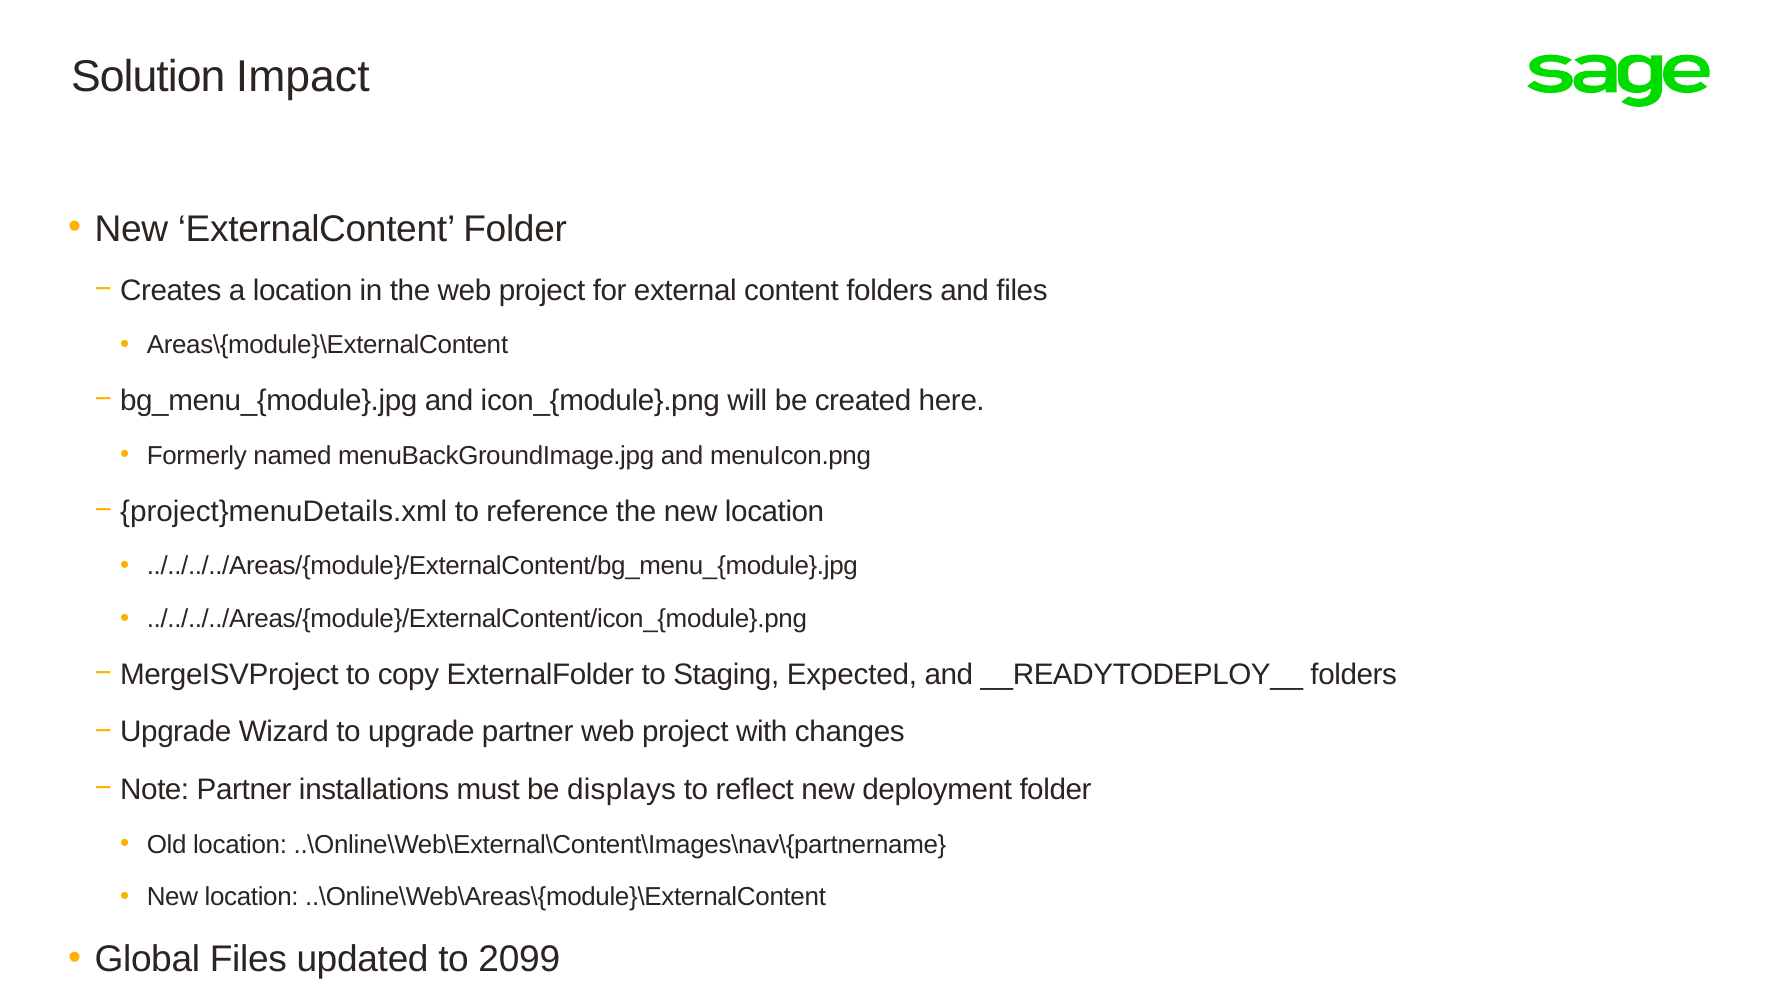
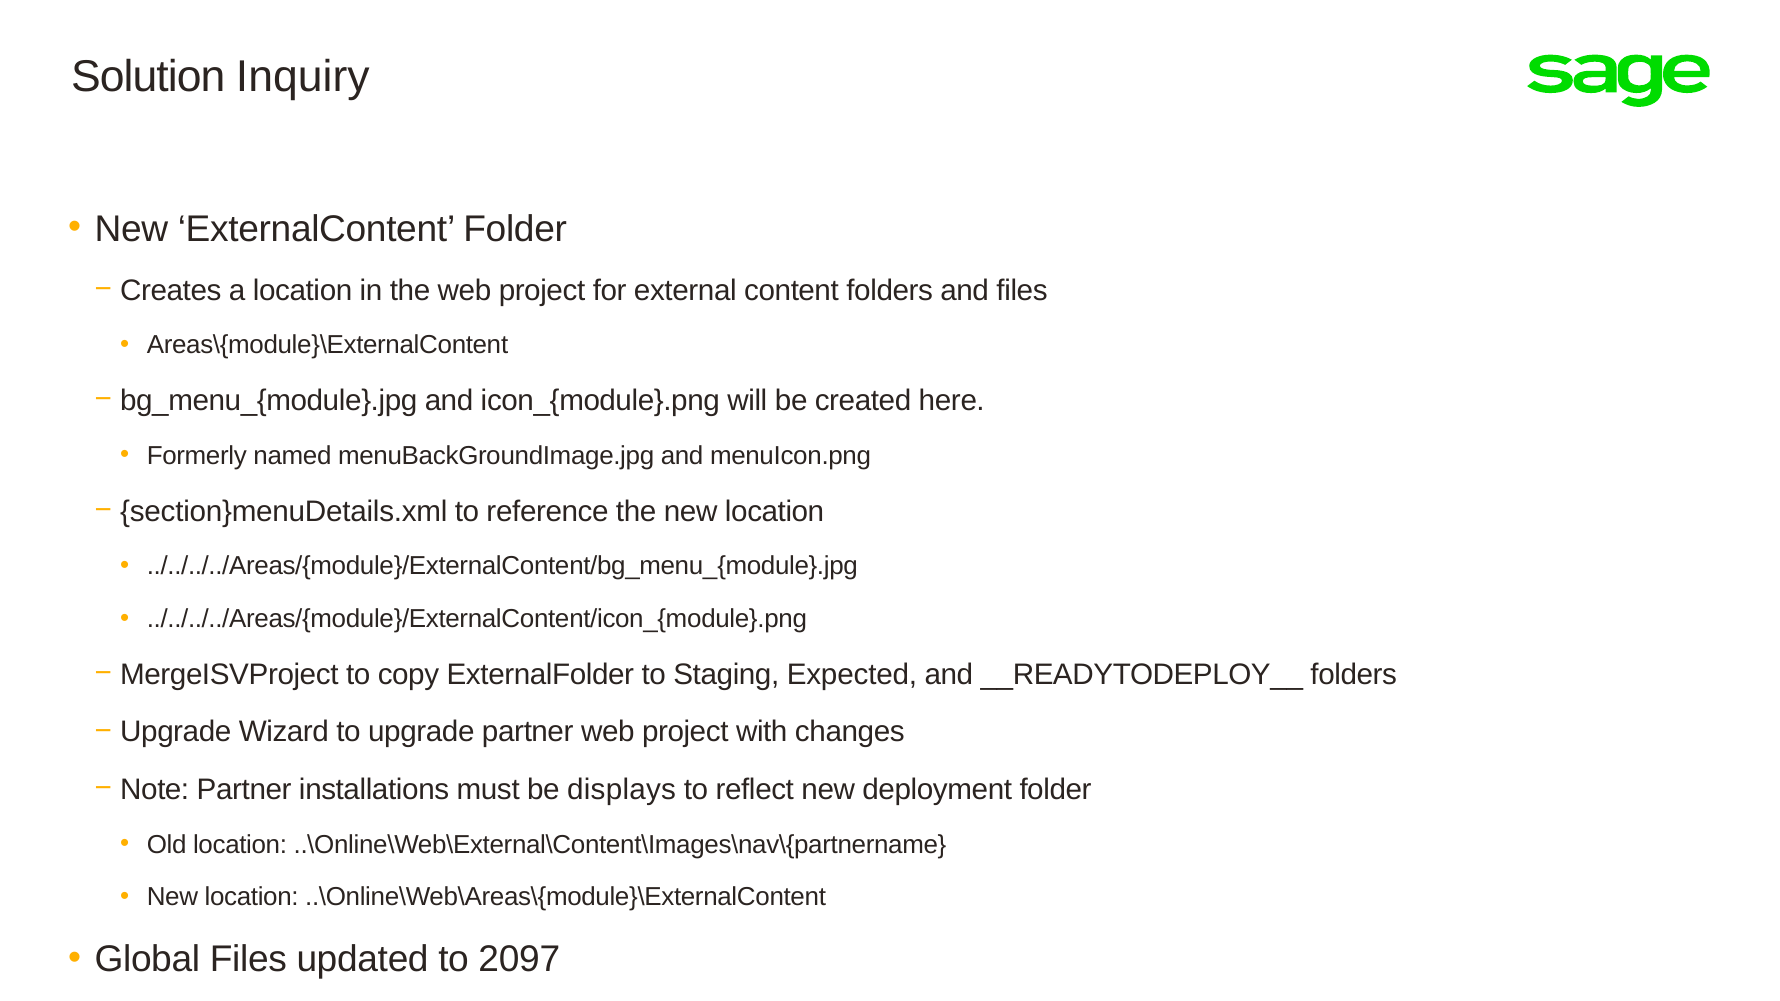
Impact: Impact -> Inquiry
project}menuDetails.xml: project}menuDetails.xml -> section}menuDetails.xml
2099: 2099 -> 2097
